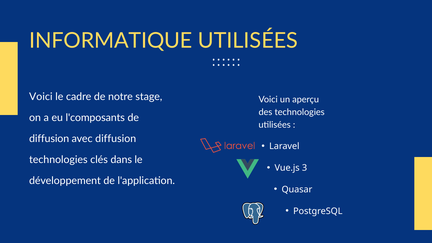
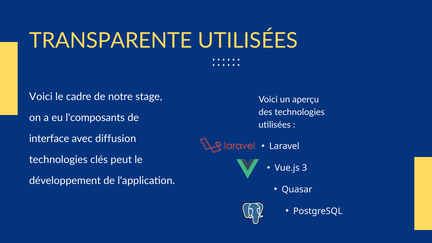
INFORMATIQUE: INFORMATIQUE -> TRANSPARENTE
diffusion at (49, 139): diffusion -> interface
dans: dans -> peut
